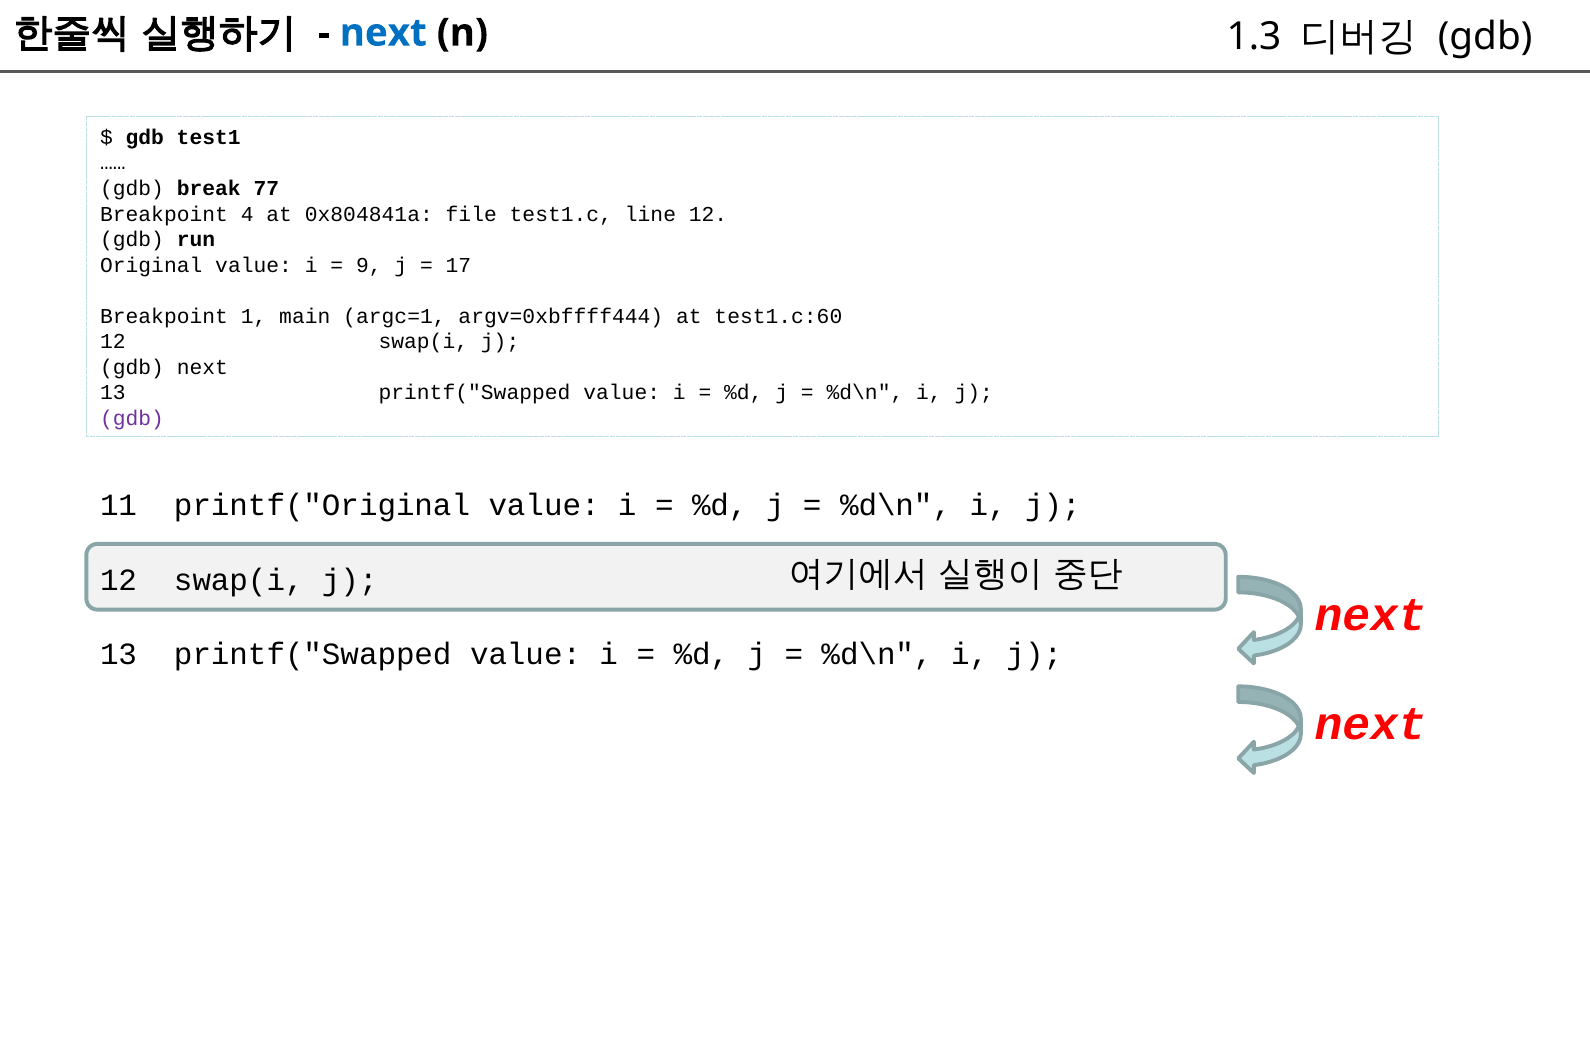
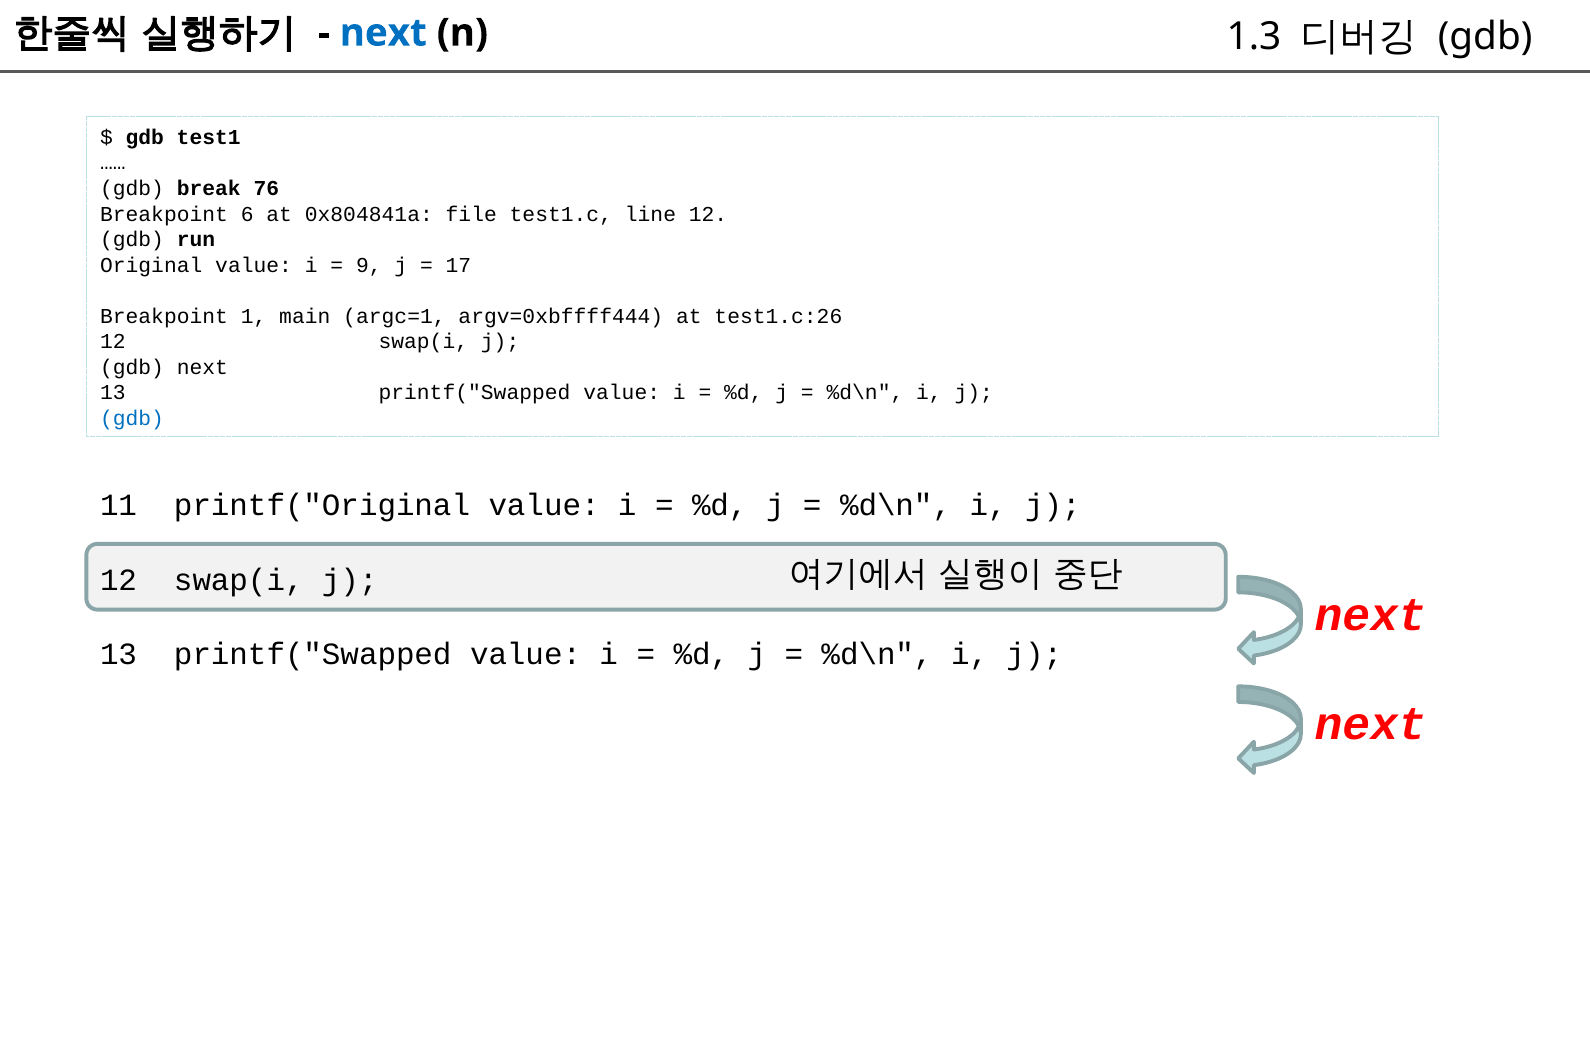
77: 77 -> 76
4: 4 -> 6
test1.c:60: test1.c:60 -> test1.c:26
gdb at (132, 419) colour: purple -> blue
